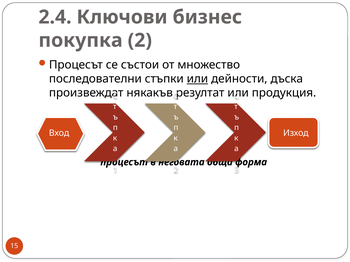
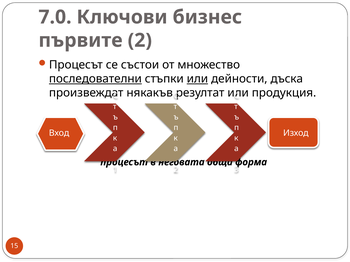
2.4: 2.4 -> 7.0
покупка: покупка -> първите
последователни underline: none -> present
